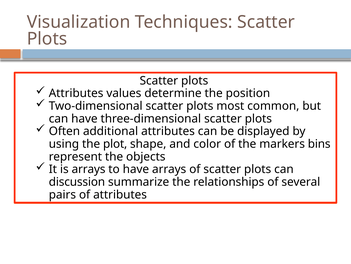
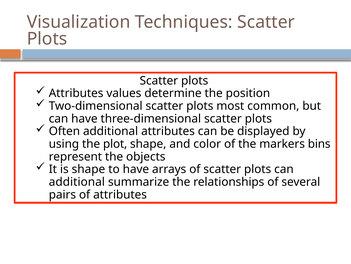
is arrays: arrays -> shape
discussion at (77, 181): discussion -> additional
